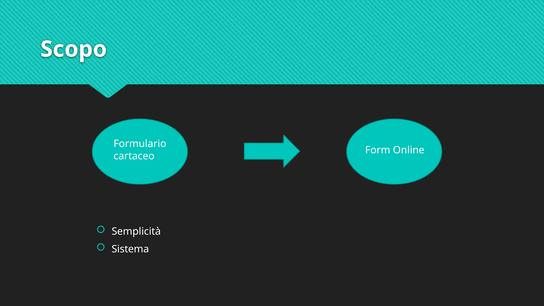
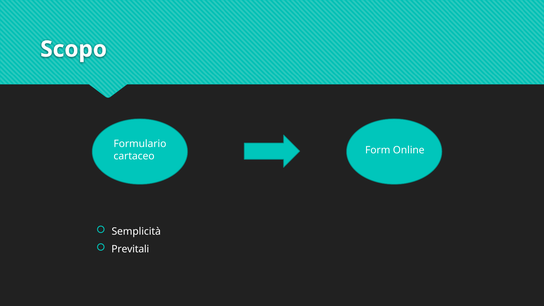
Sistema: Sistema -> Previtali
